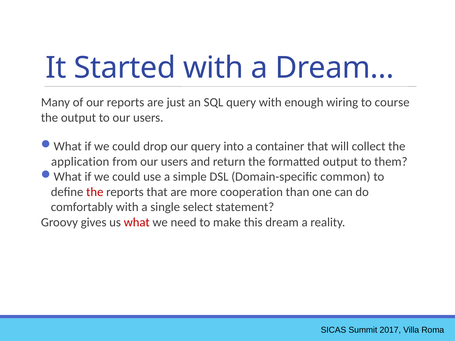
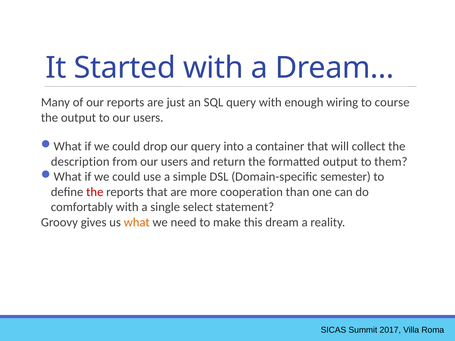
application: application -> description
common: common -> semester
what at (137, 222) colour: red -> orange
